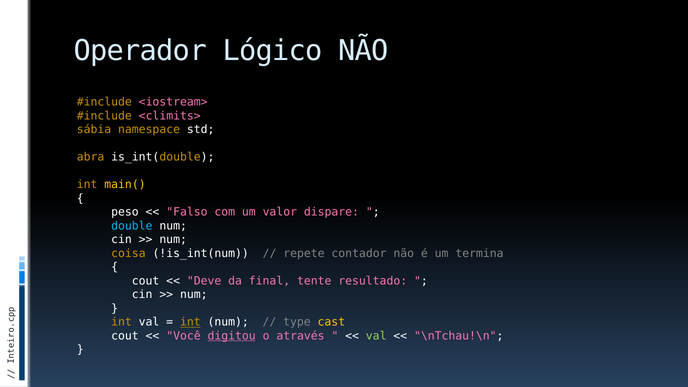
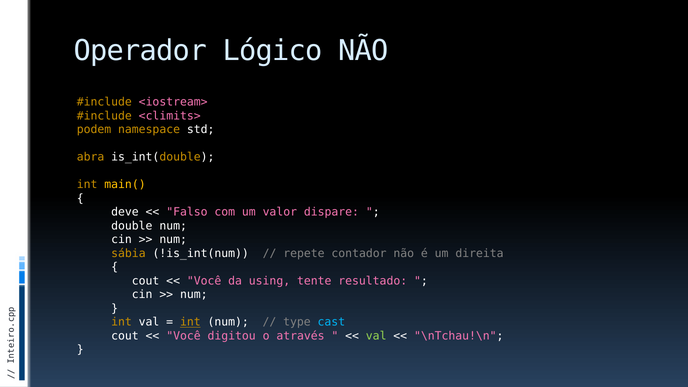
sábia: sábia -> podem
peso: peso -> deve
double colour: light blue -> white
coisa: coisa -> sábia
termina: termina -> direita
Deve at (204, 281): Deve -> Você
final: final -> using
cast colour: yellow -> light blue
digitou underline: present -> none
